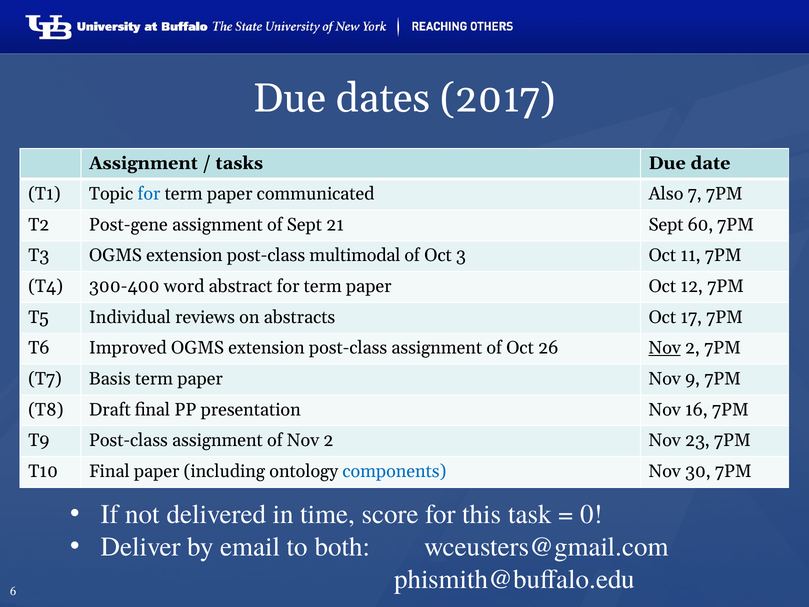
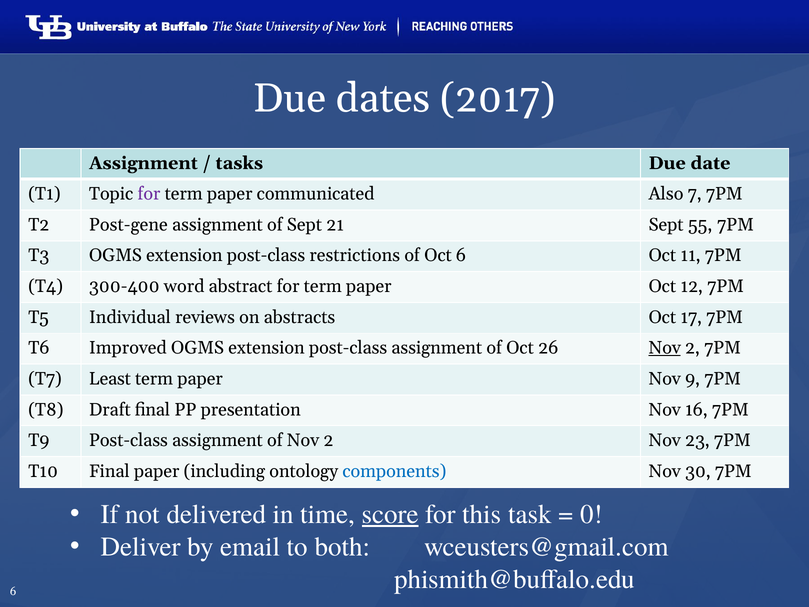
for at (149, 194) colour: blue -> purple
60: 60 -> 55
multimodal: multimodal -> restrictions
Oct 3: 3 -> 6
Basis: Basis -> Least
score underline: none -> present
